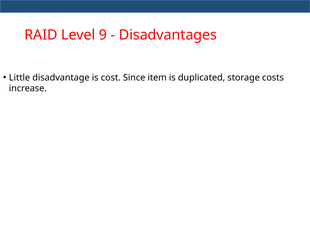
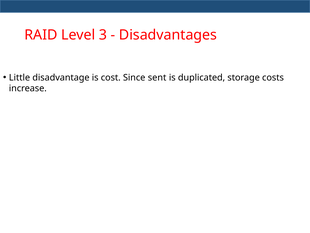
9: 9 -> 3
item: item -> sent
